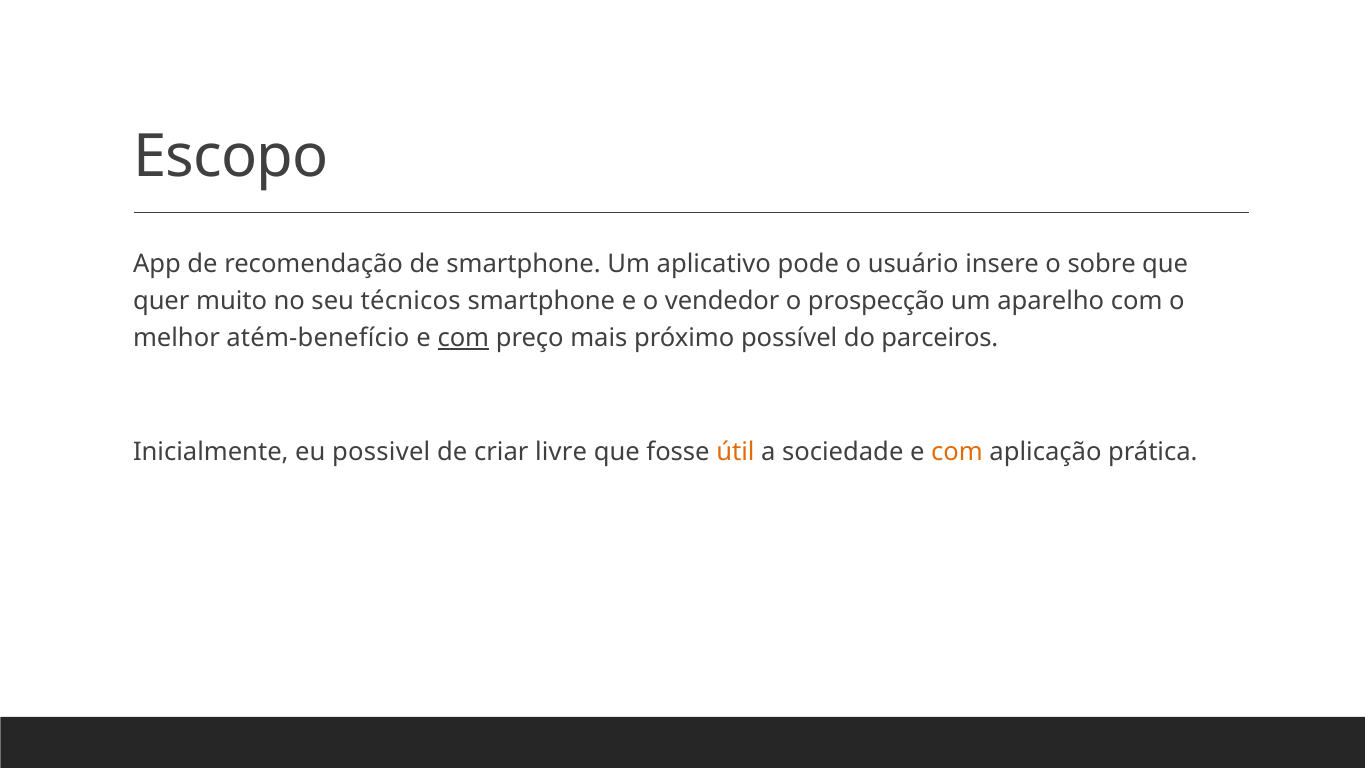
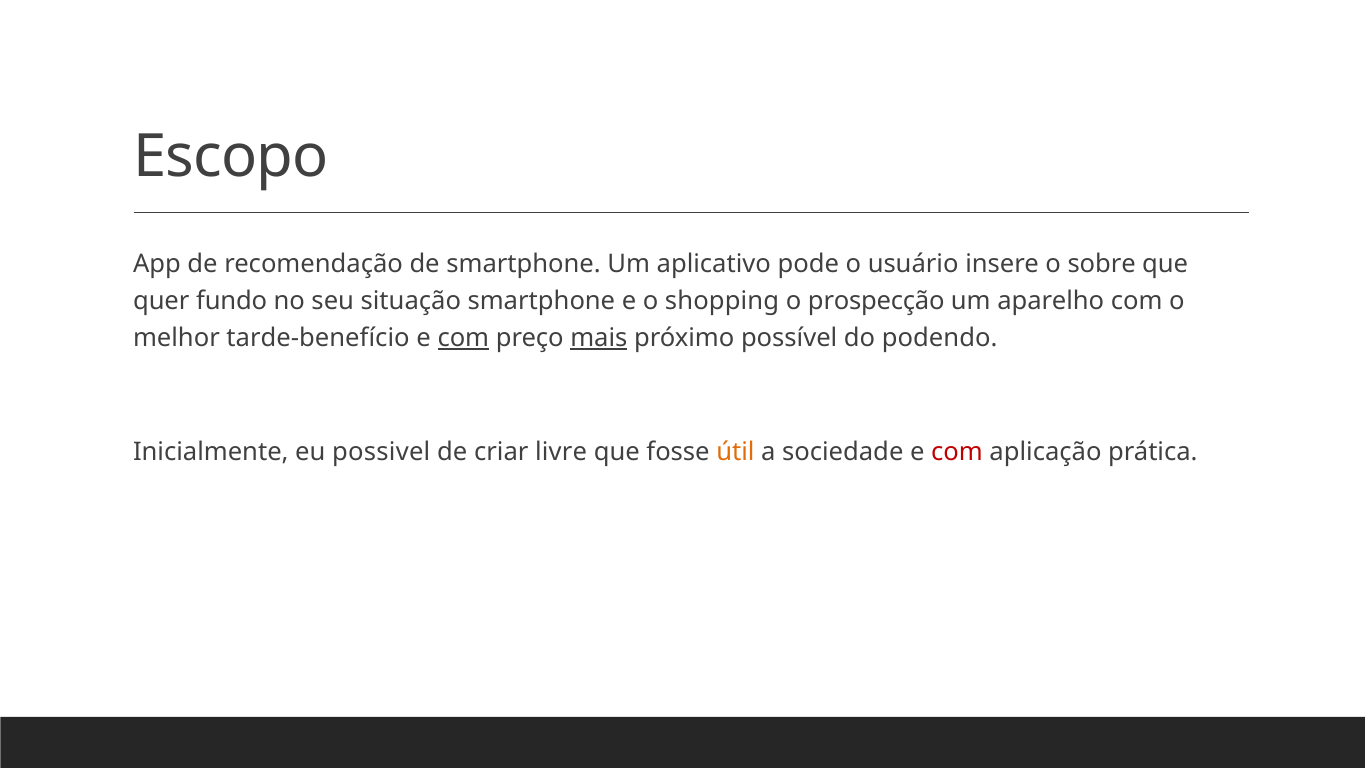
muito: muito -> fundo
técnicos: técnicos -> situação
vendedor: vendedor -> shopping
atém-benefício: atém-benefício -> tarde-benefício
mais underline: none -> present
parceiros: parceiros -> podendo
com at (957, 452) colour: orange -> red
